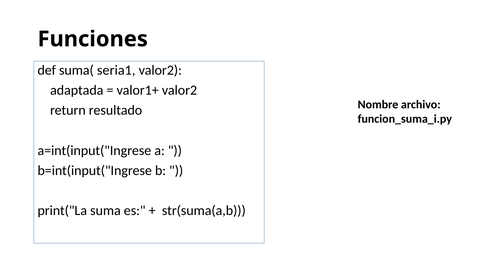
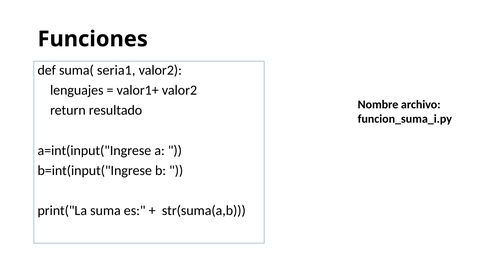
adaptada: adaptada -> lenguajes
